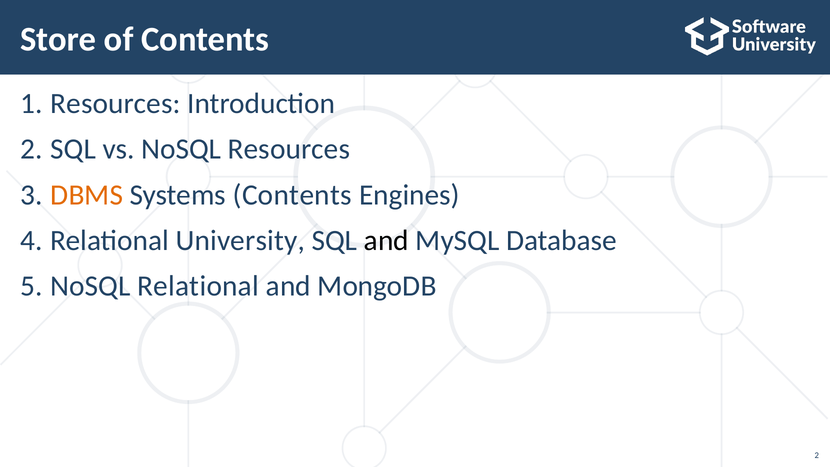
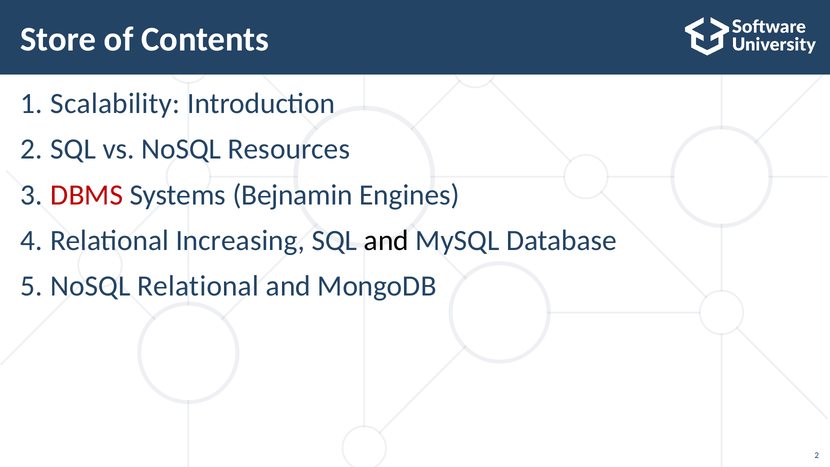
Resources at (115, 104): Resources -> Scalability
DBMS colour: orange -> red
Systems Contents: Contents -> Bejnamin
University: University -> Increasing
